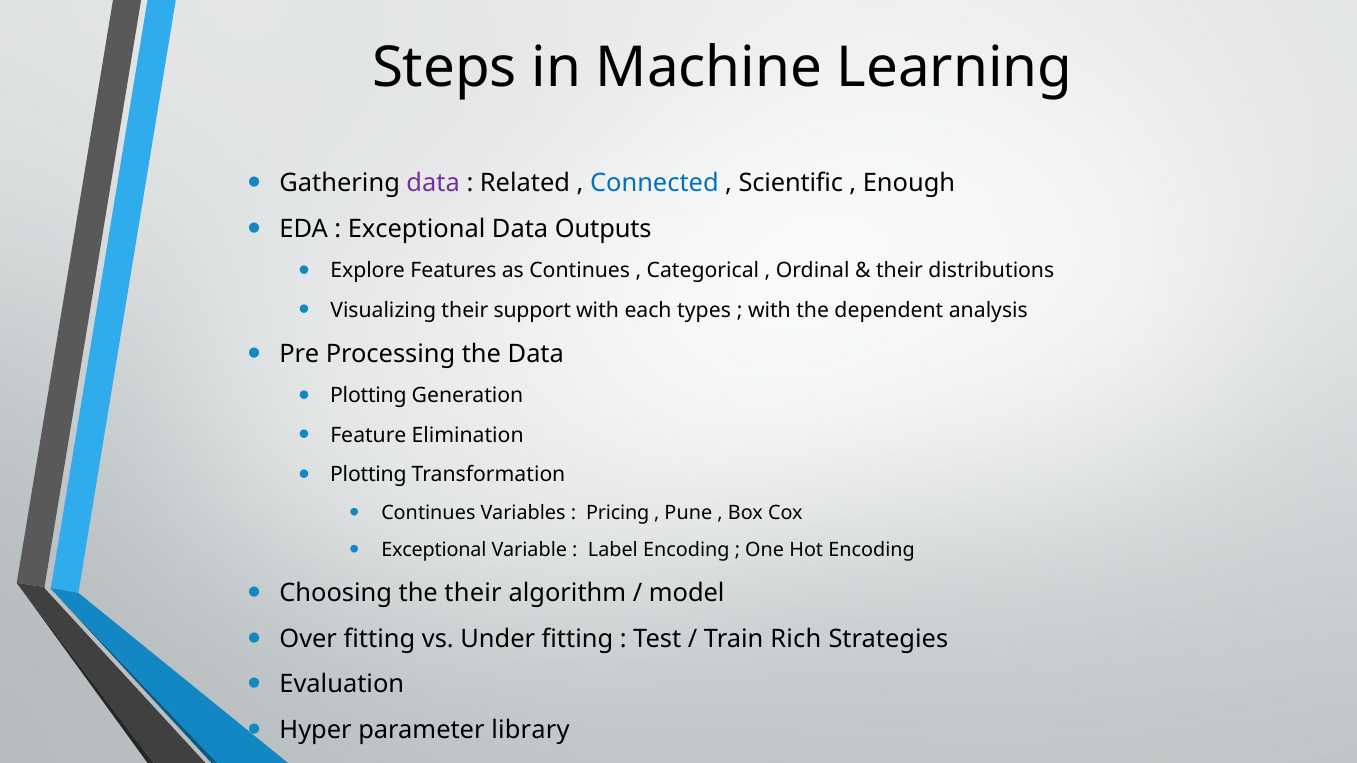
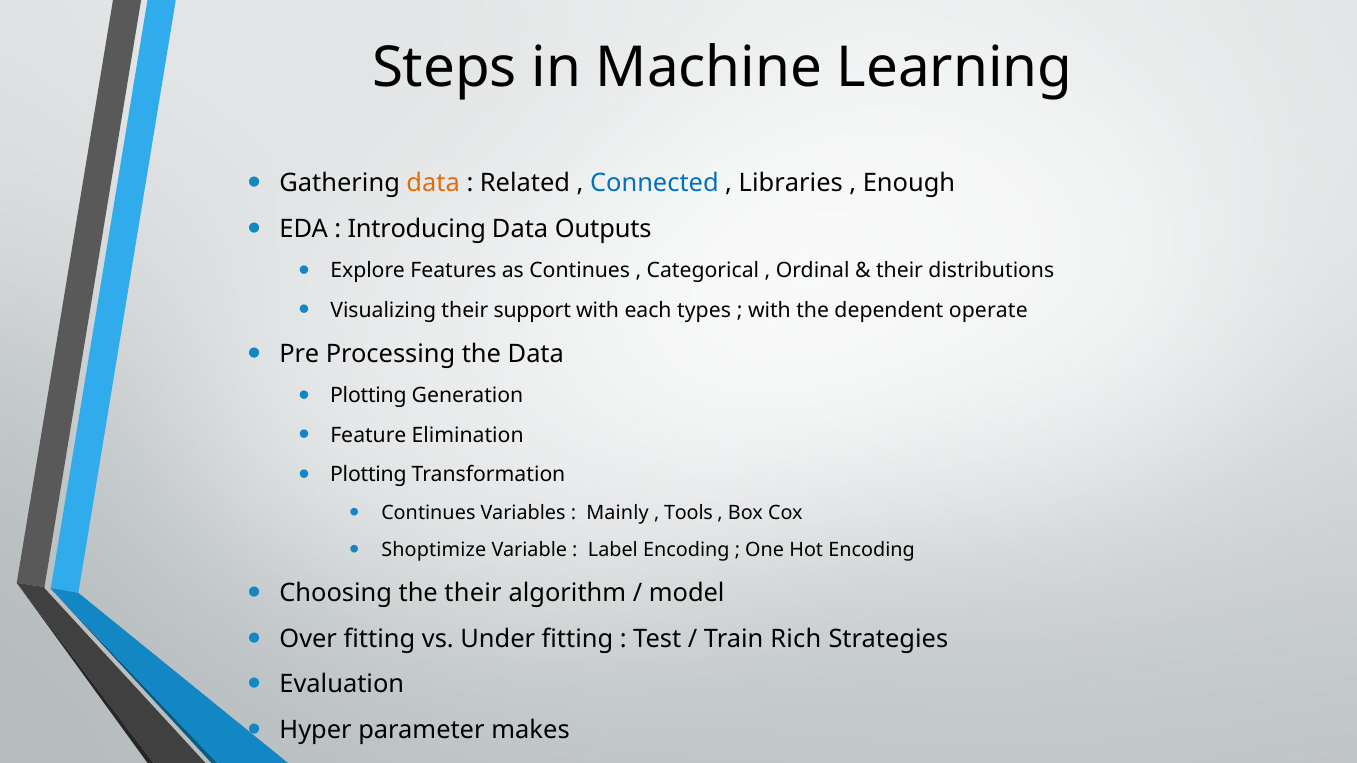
data at (433, 183) colour: purple -> orange
Scientific: Scientific -> Libraries
Exceptional at (417, 229): Exceptional -> Introducing
analysis: analysis -> operate
Pricing: Pricing -> Mainly
Pune: Pune -> Tools
Exceptional at (434, 550): Exceptional -> Shoptimize
library: library -> makes
